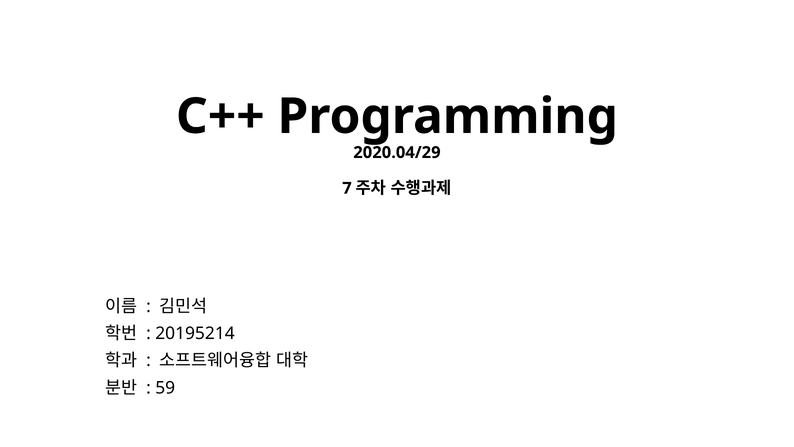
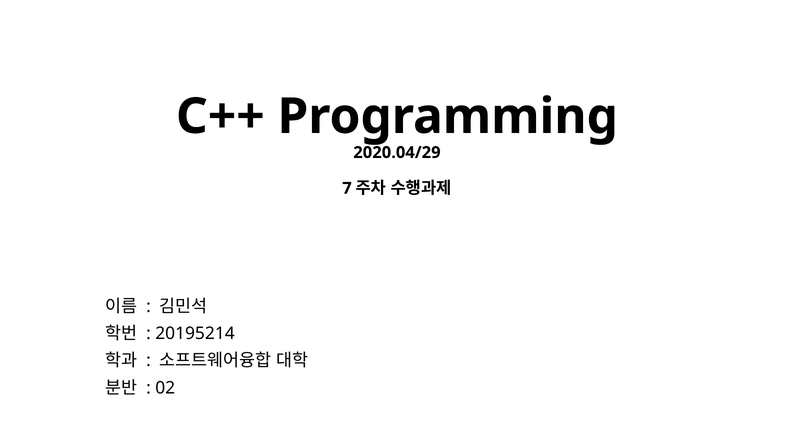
59: 59 -> 02
